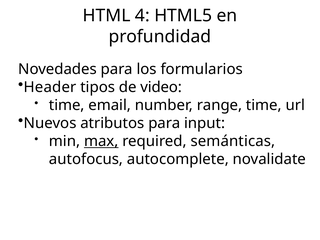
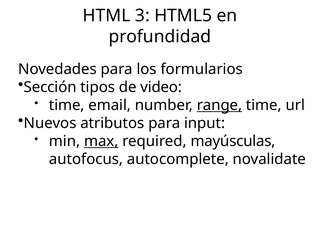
4: 4 -> 3
Header: Header -> Sección
range underline: none -> present
semánticas: semánticas -> mayúsculas
